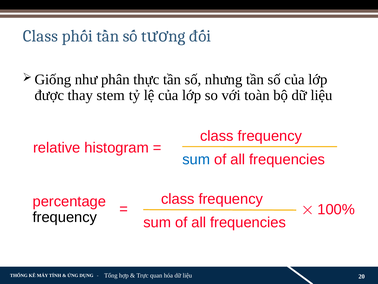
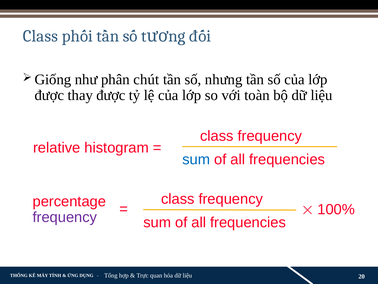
thực: thực -> chút
thay stem: stem -> được
frequency at (65, 217) colour: black -> purple
